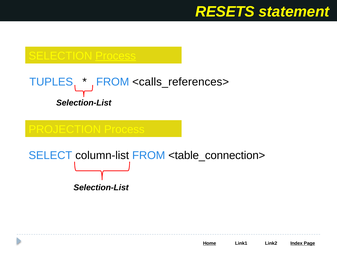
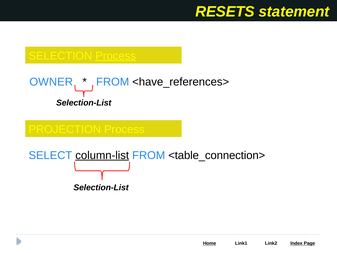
TUPLES: TUPLES -> OWNER
<calls_references>: <calls_references> -> <have_references>
column-list underline: none -> present
